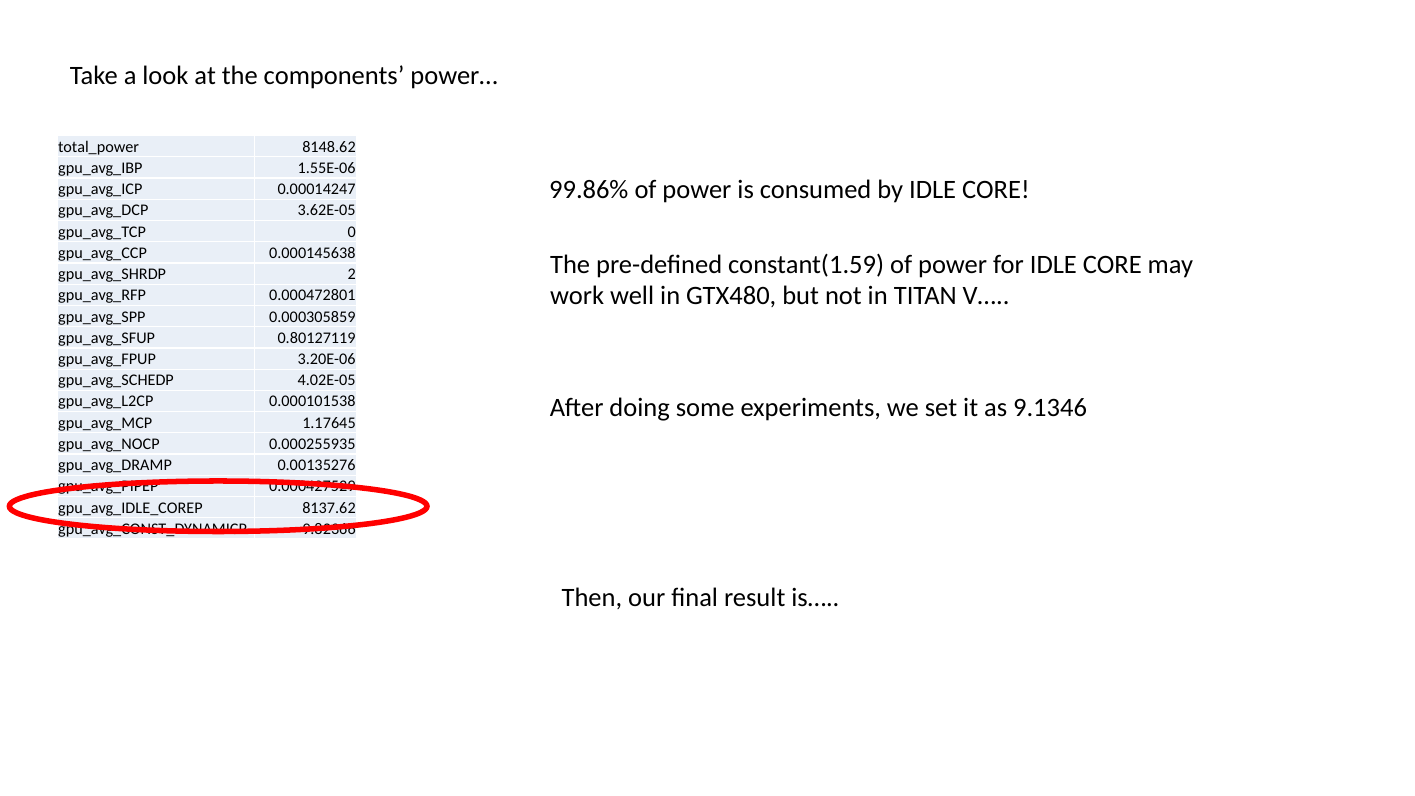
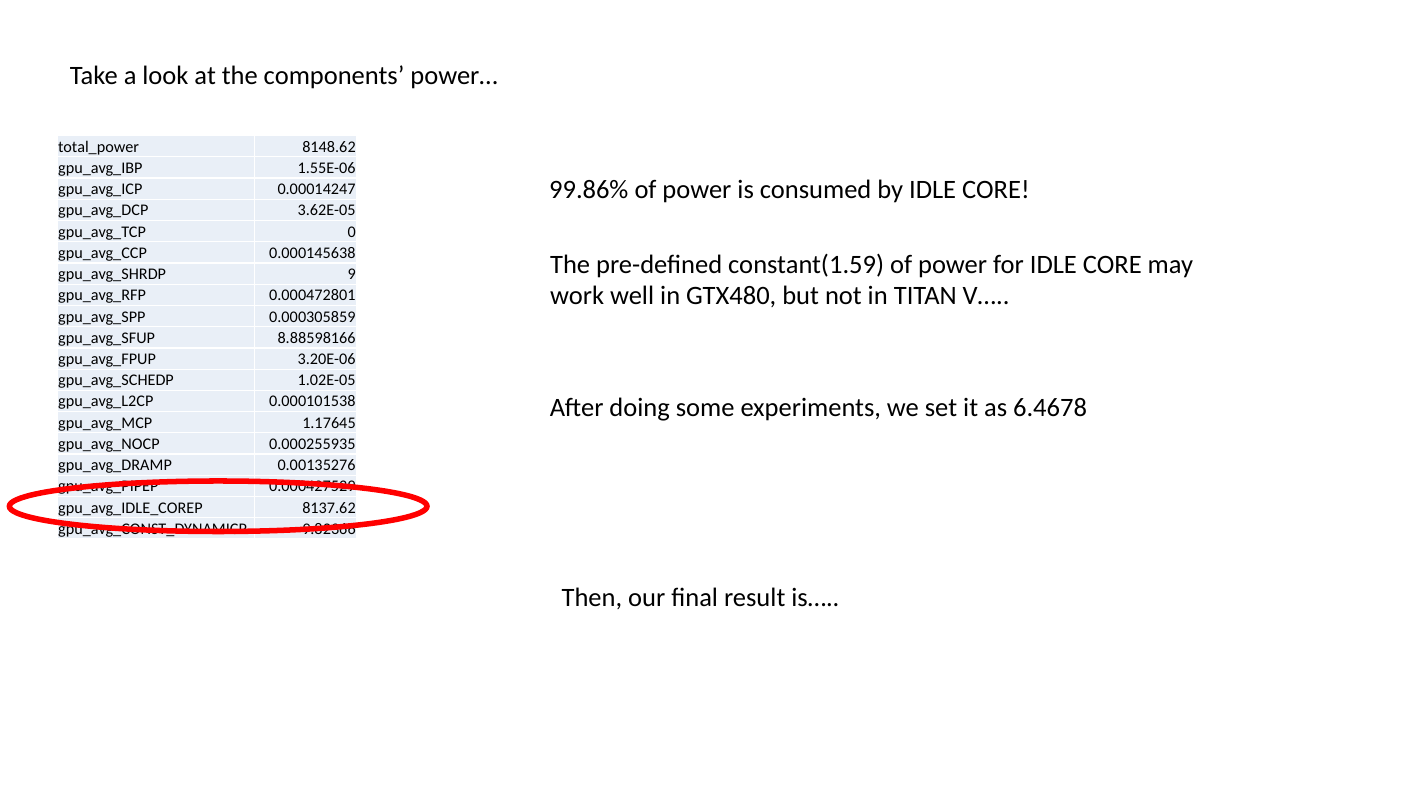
2: 2 -> 9
0.80127119: 0.80127119 -> 8.88598166
4.02E-05: 4.02E-05 -> 1.02E-05
9.1346: 9.1346 -> 6.4678
